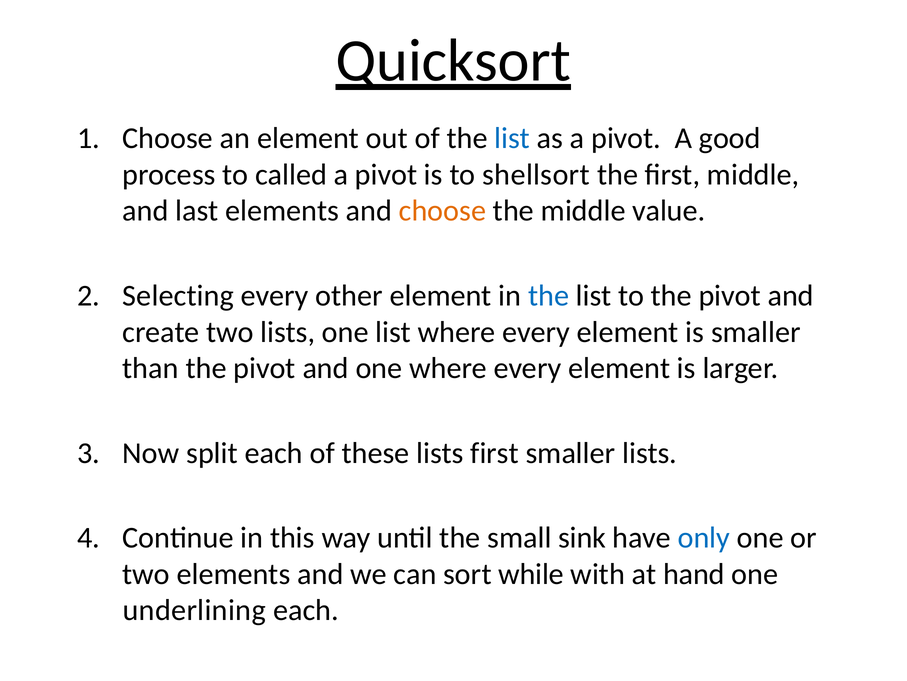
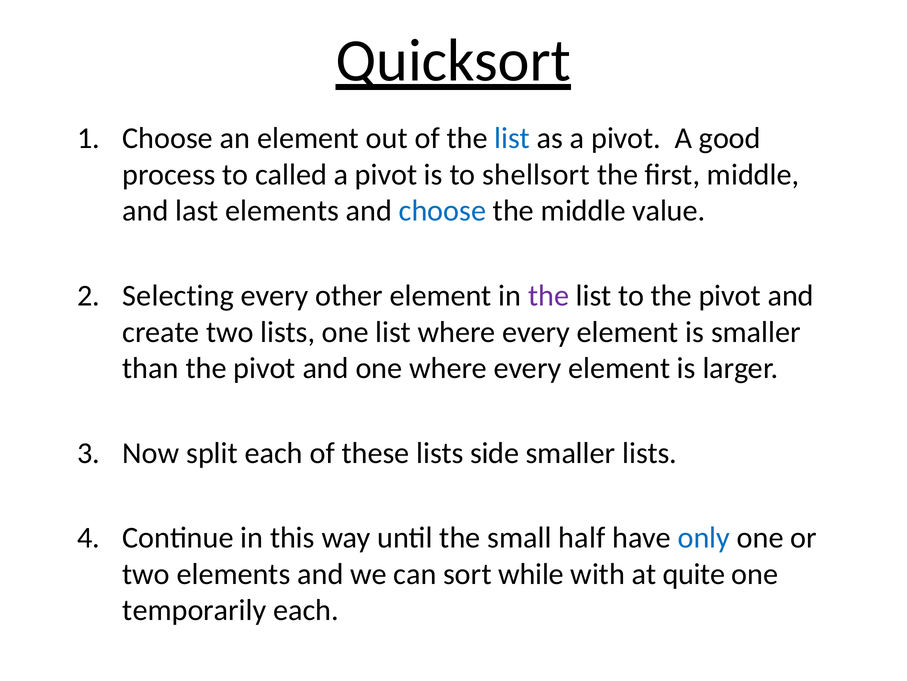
choose at (443, 211) colour: orange -> blue
the at (549, 295) colour: blue -> purple
lists first: first -> side
sink: sink -> half
hand: hand -> quite
underlining: underlining -> temporarily
